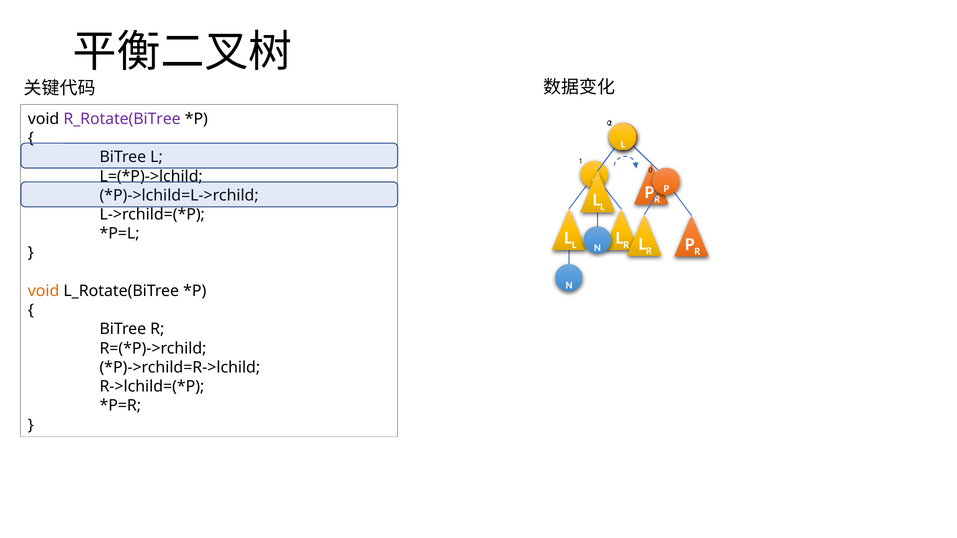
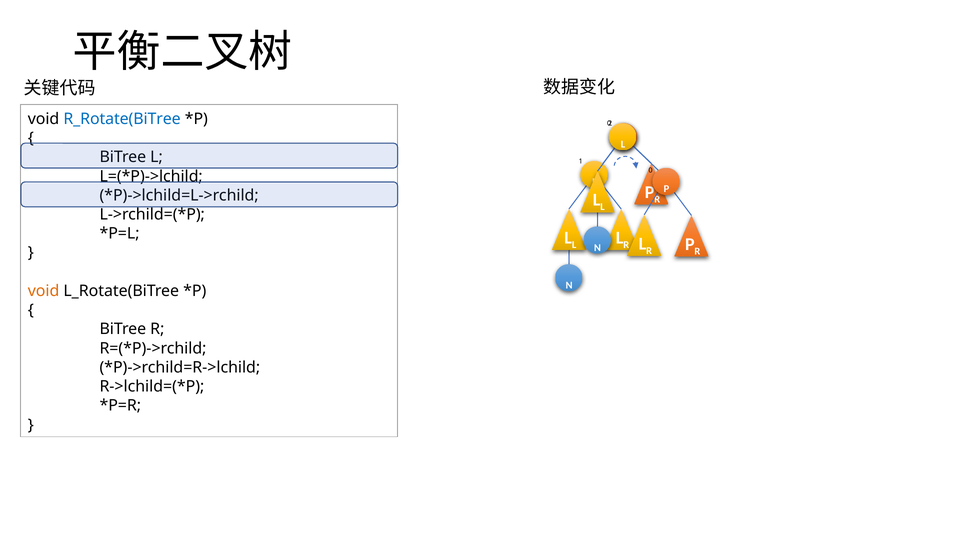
R_Rotate(BiTree colour: purple -> blue
